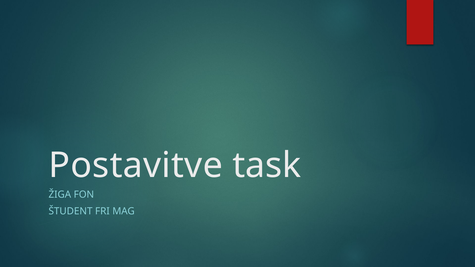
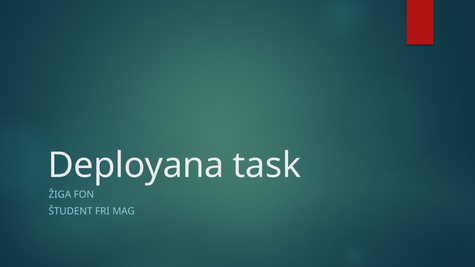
Postavitve: Postavitve -> Deployana
